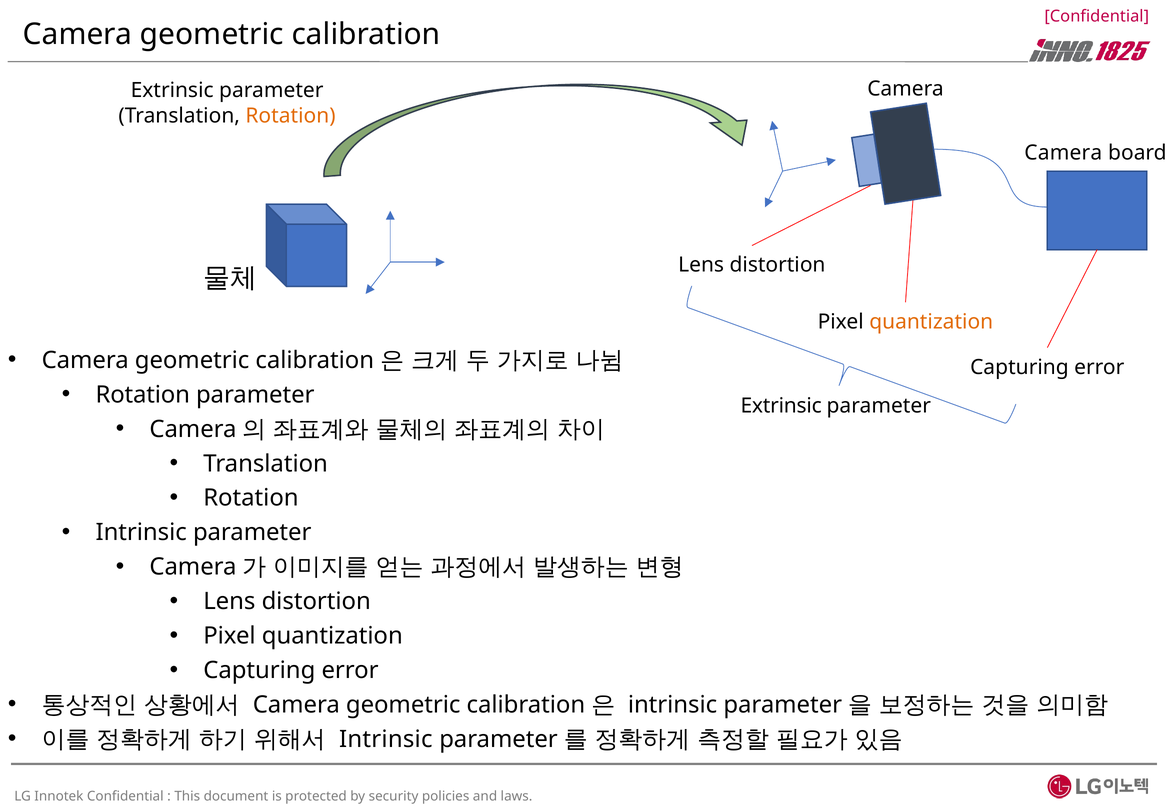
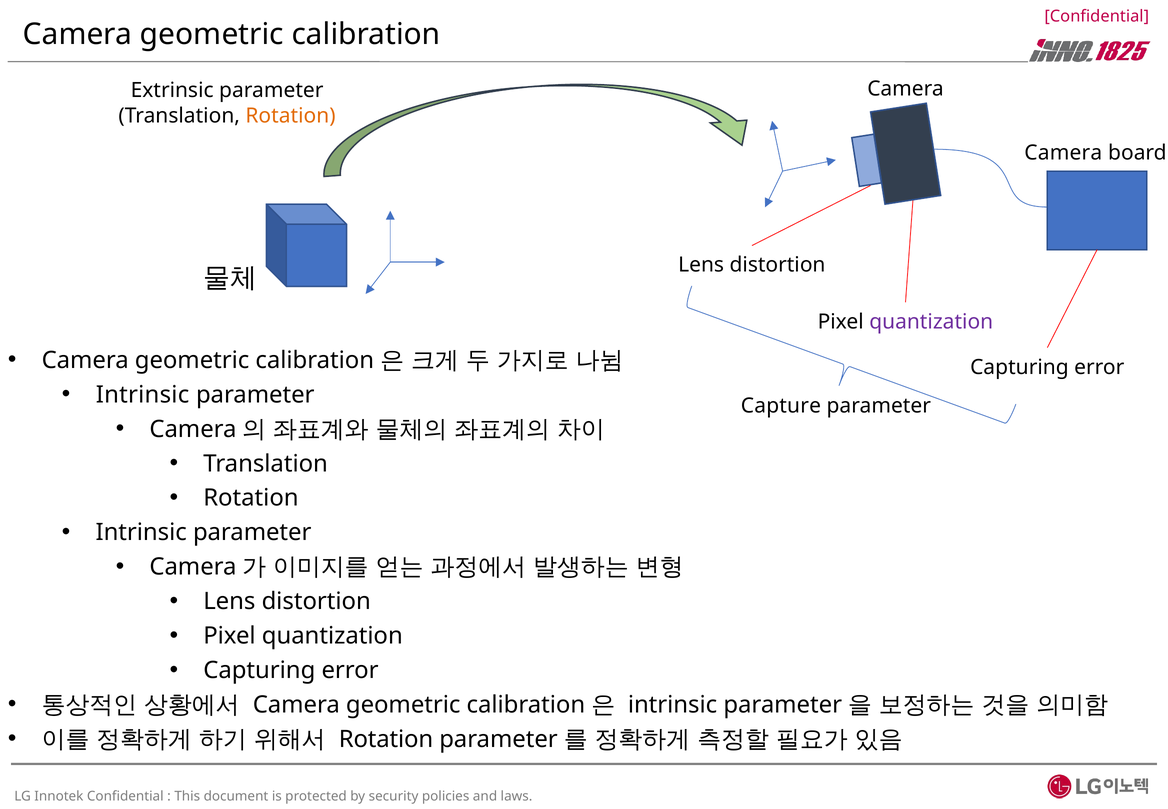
quantization at (931, 321) colour: orange -> purple
Rotation at (143, 394): Rotation -> Intrinsic
Extrinsic at (781, 406): Extrinsic -> Capture
Intrinsic at (386, 739): Intrinsic -> Rotation
